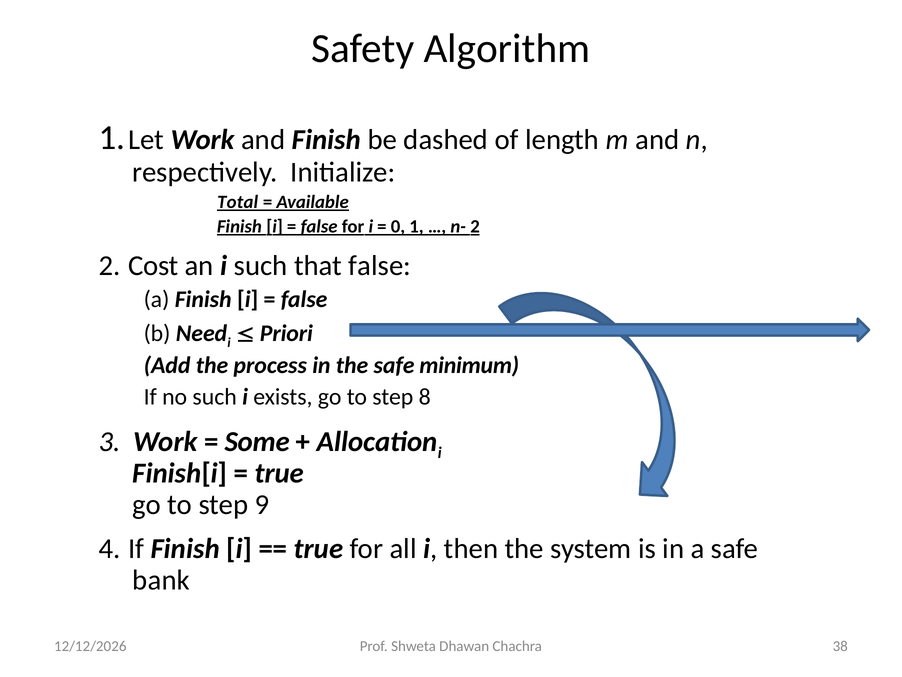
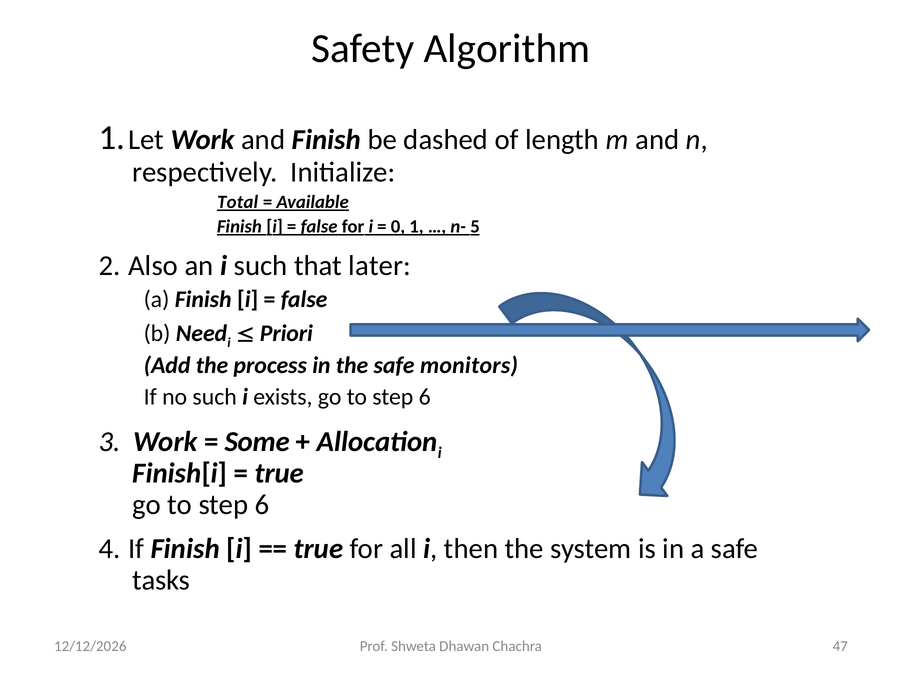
n- 2: 2 -> 5
Cost: Cost -> Also
that false: false -> later
minimum: minimum -> monitors
8 at (425, 396): 8 -> 6
9 at (262, 504): 9 -> 6
bank: bank -> tasks
38: 38 -> 47
